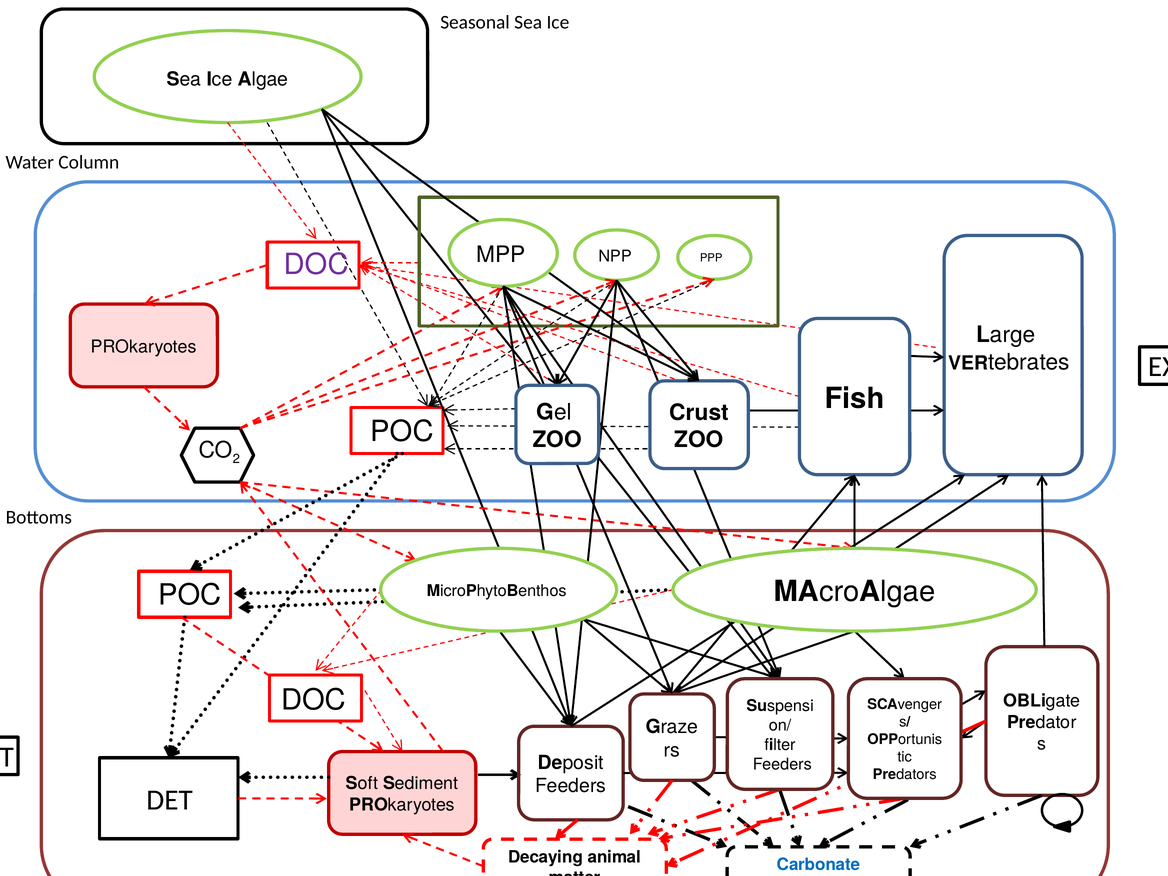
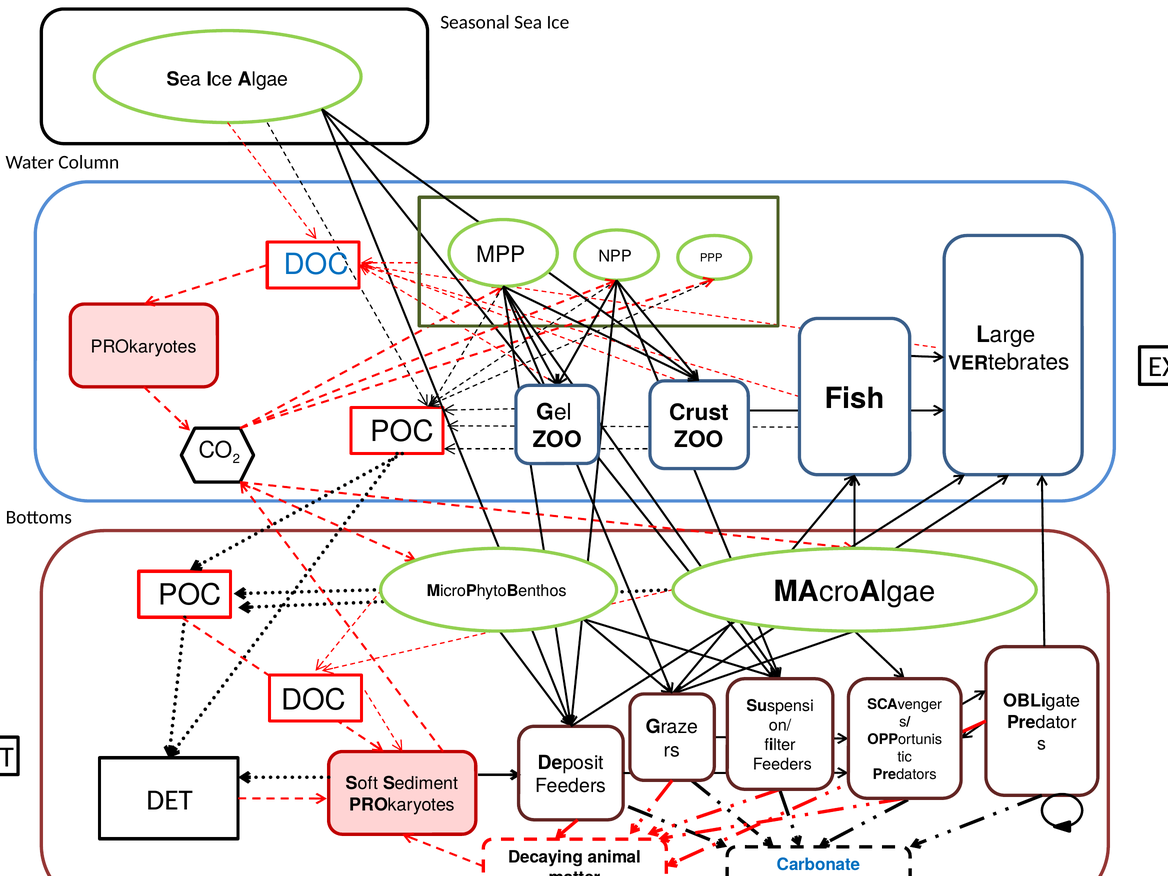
DOC at (316, 264) colour: purple -> blue
